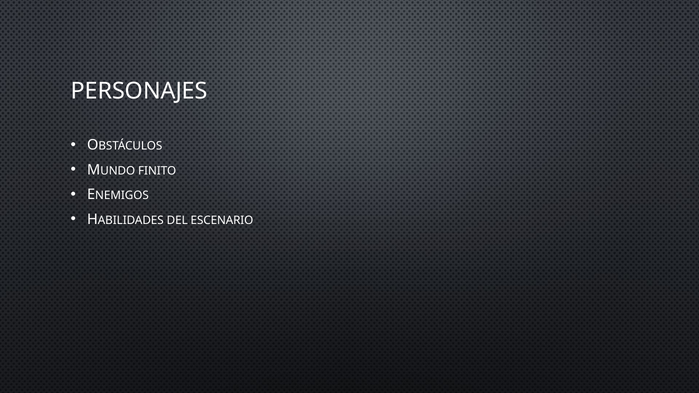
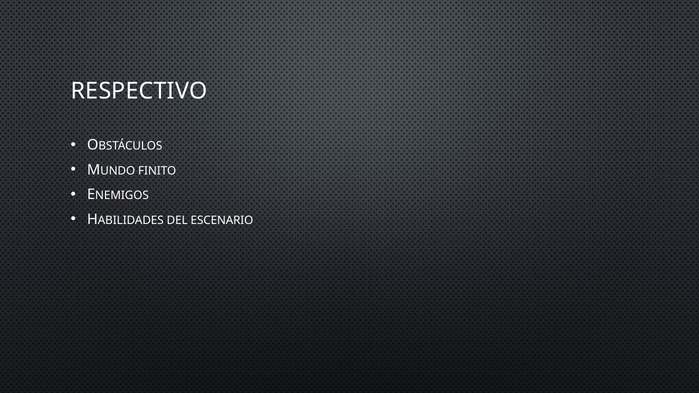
PERSONAJES: PERSONAJES -> RESPECTIVO
